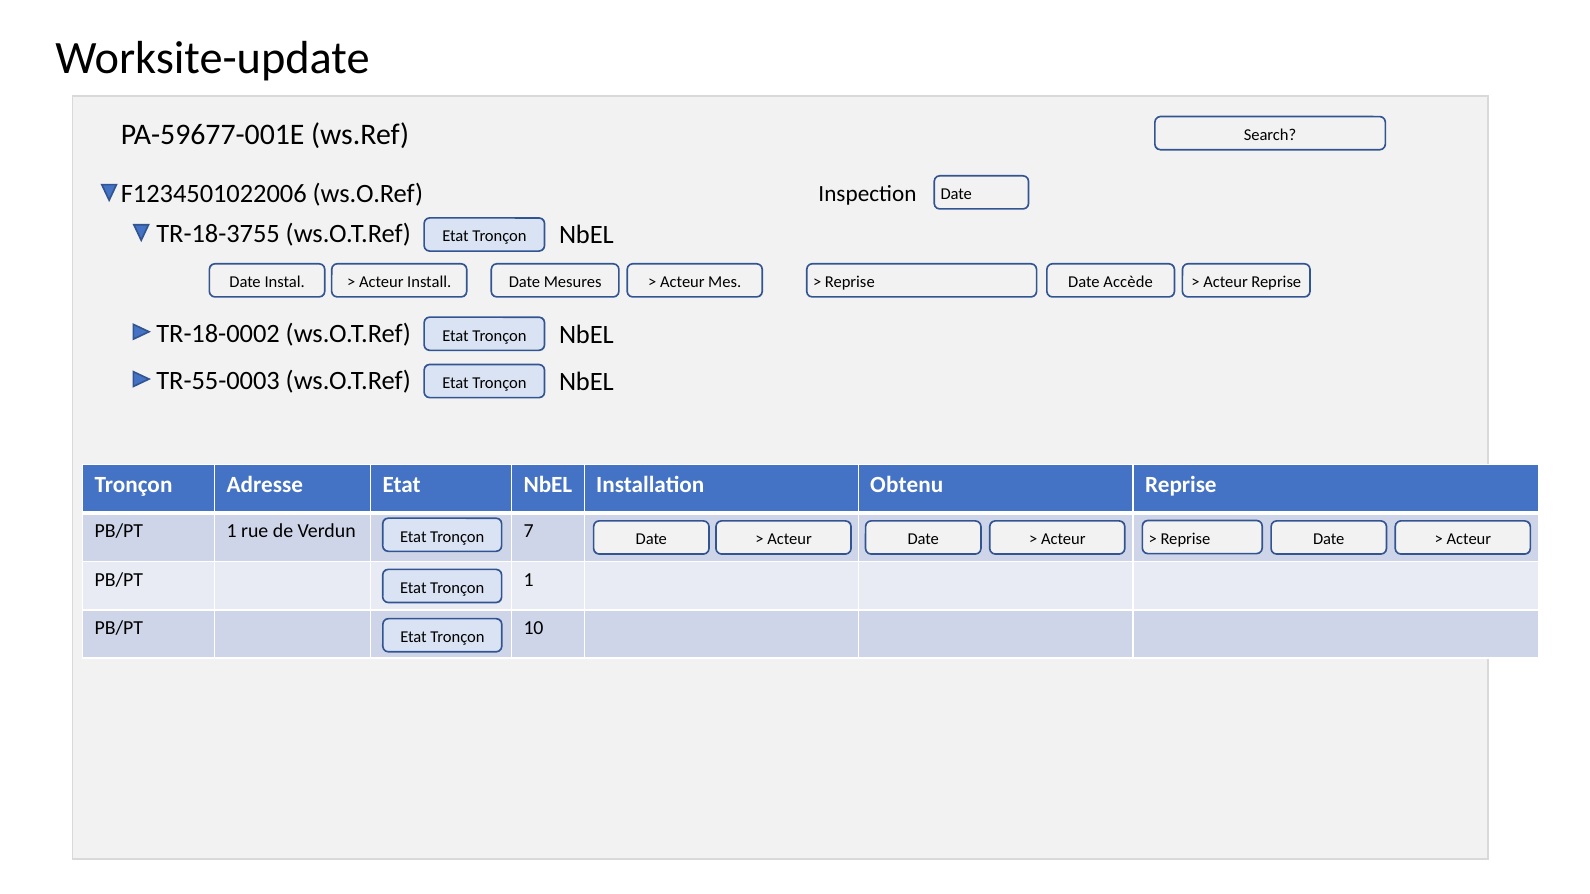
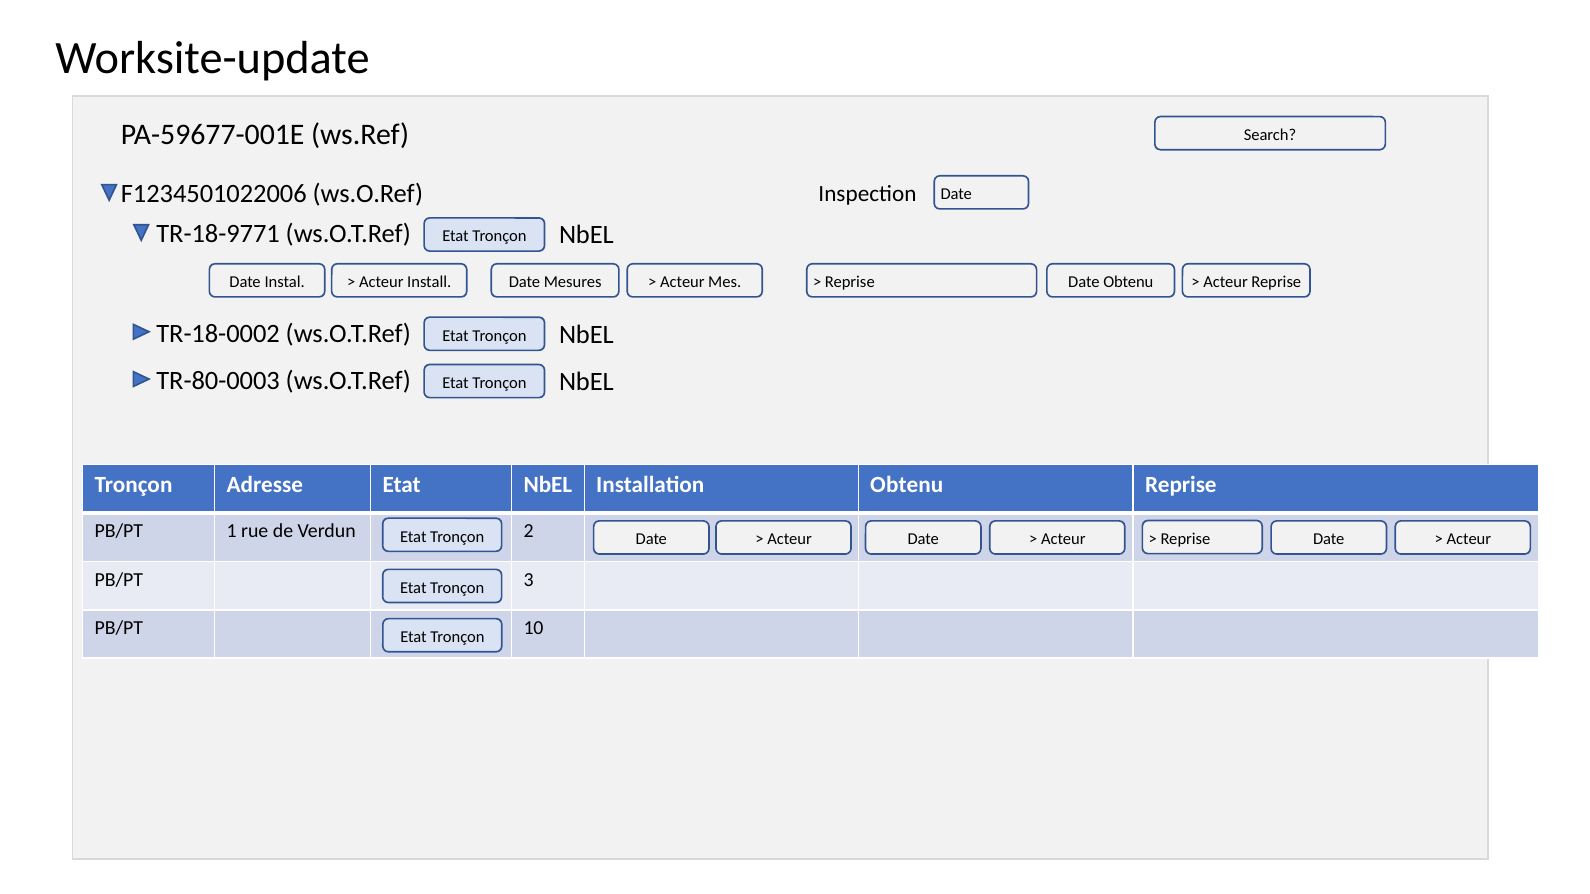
TR-18-3755: TR-18-3755 -> TR-18-9771
Date Accède: Accède -> Obtenu
TR-55-0003: TR-55-0003 -> TR-80-0003
7: 7 -> 2
1 at (529, 580): 1 -> 3
